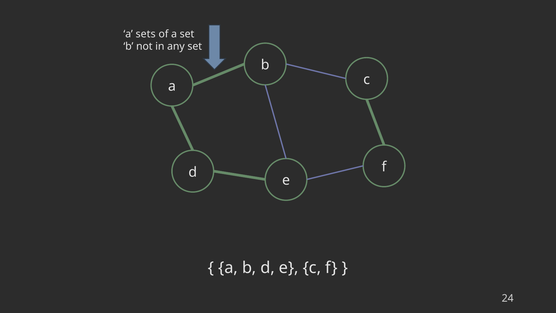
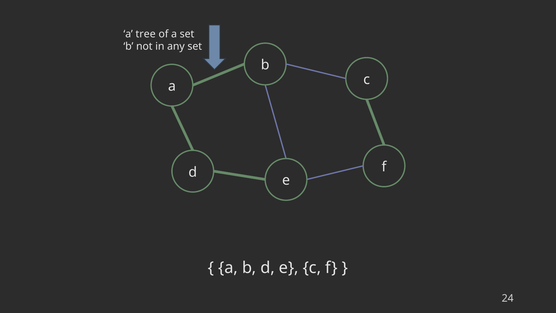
sets: sets -> tree
